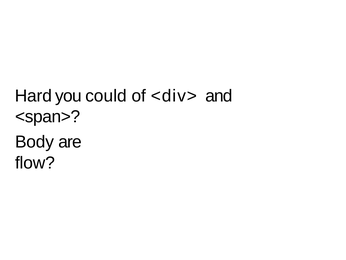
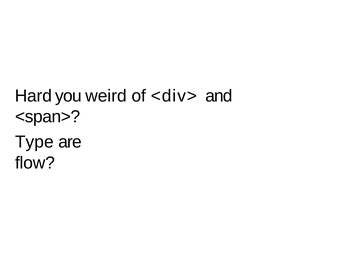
could: could -> weird
Body: Body -> Type
